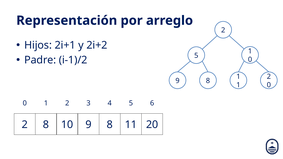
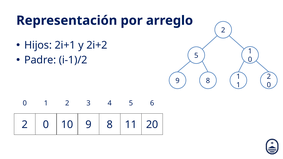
8 at (46, 125): 8 -> 0
